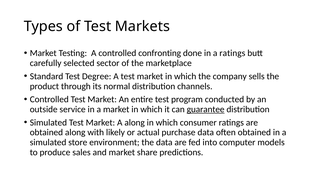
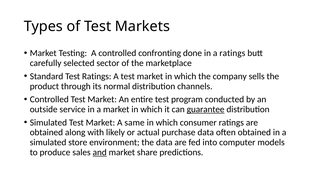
Test Degree: Degree -> Ratings
A along: along -> same
and underline: none -> present
